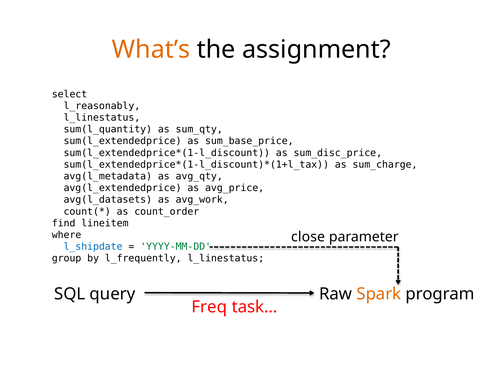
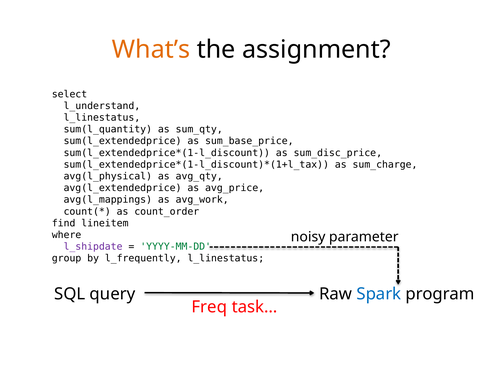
l_reasonably: l_reasonably -> l_understand
avg(l_metadata: avg(l_metadata -> avg(l_physical
avg(l_datasets: avg(l_datasets -> avg(l_mappings
close: close -> noisy
l_shipdate colour: blue -> purple
Spark colour: orange -> blue
